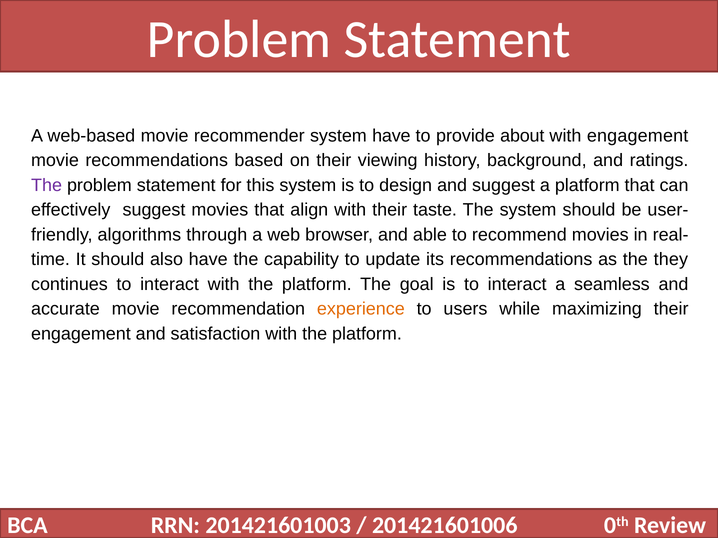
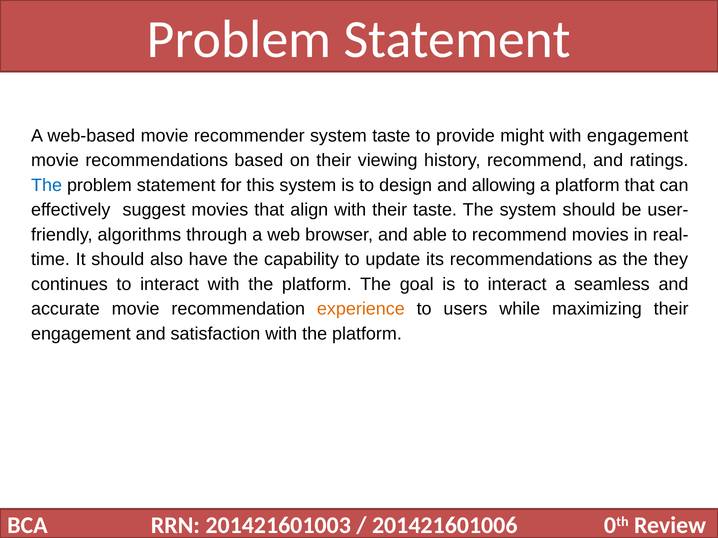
system have: have -> taste
about: about -> might
history background: background -> recommend
The at (47, 185) colour: purple -> blue
and suggest: suggest -> allowing
